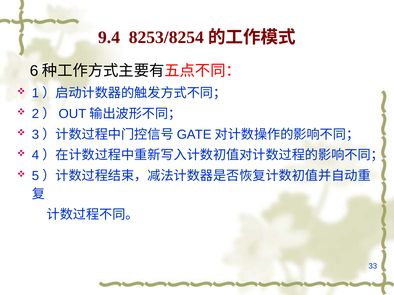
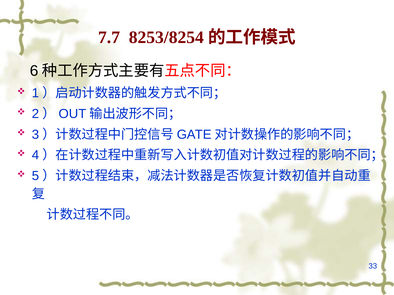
9.4: 9.4 -> 7.7
